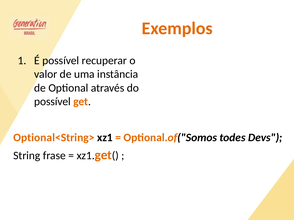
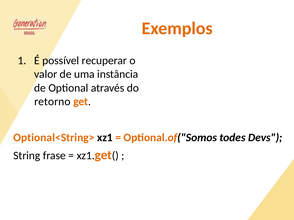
possível at (52, 102): possível -> retorno
